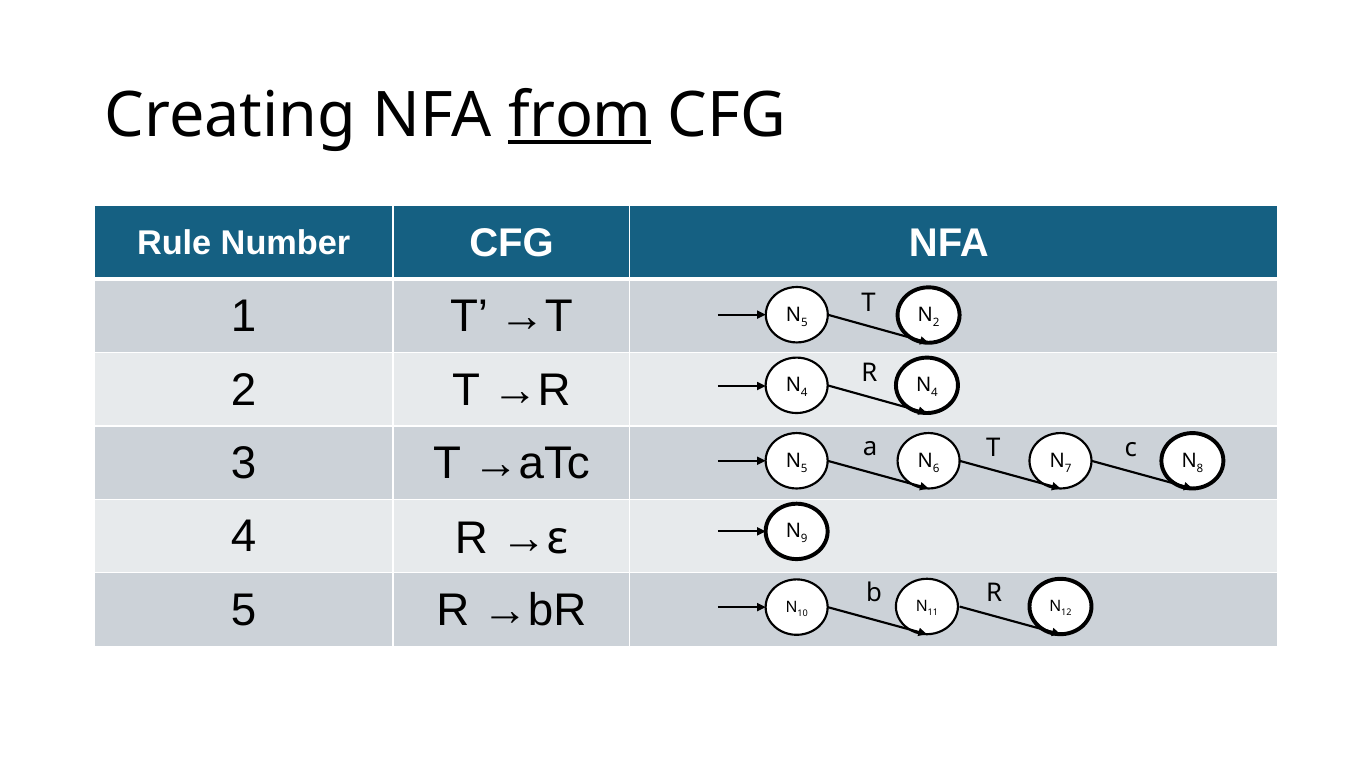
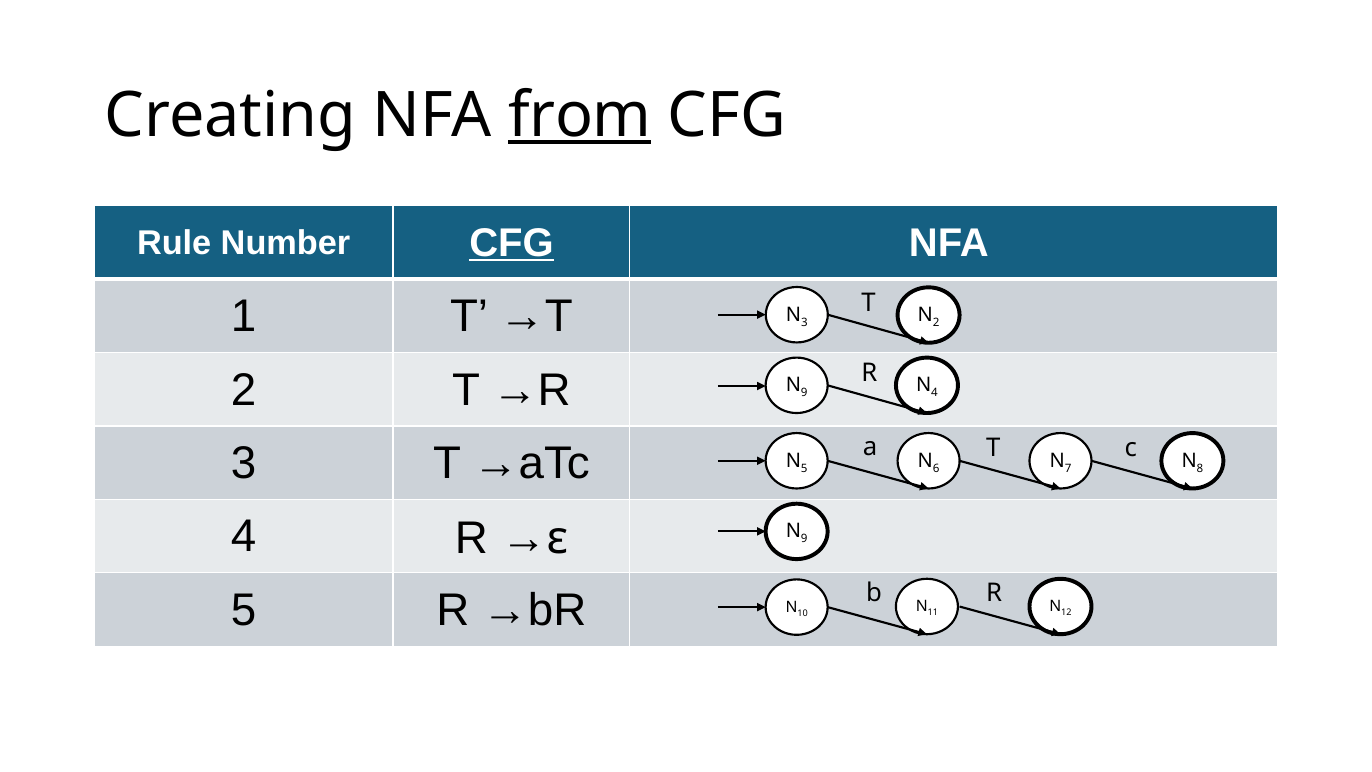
CFG at (512, 243) underline: none -> present
5 at (804, 322): 5 -> 3
4 at (804, 393): 4 -> 9
